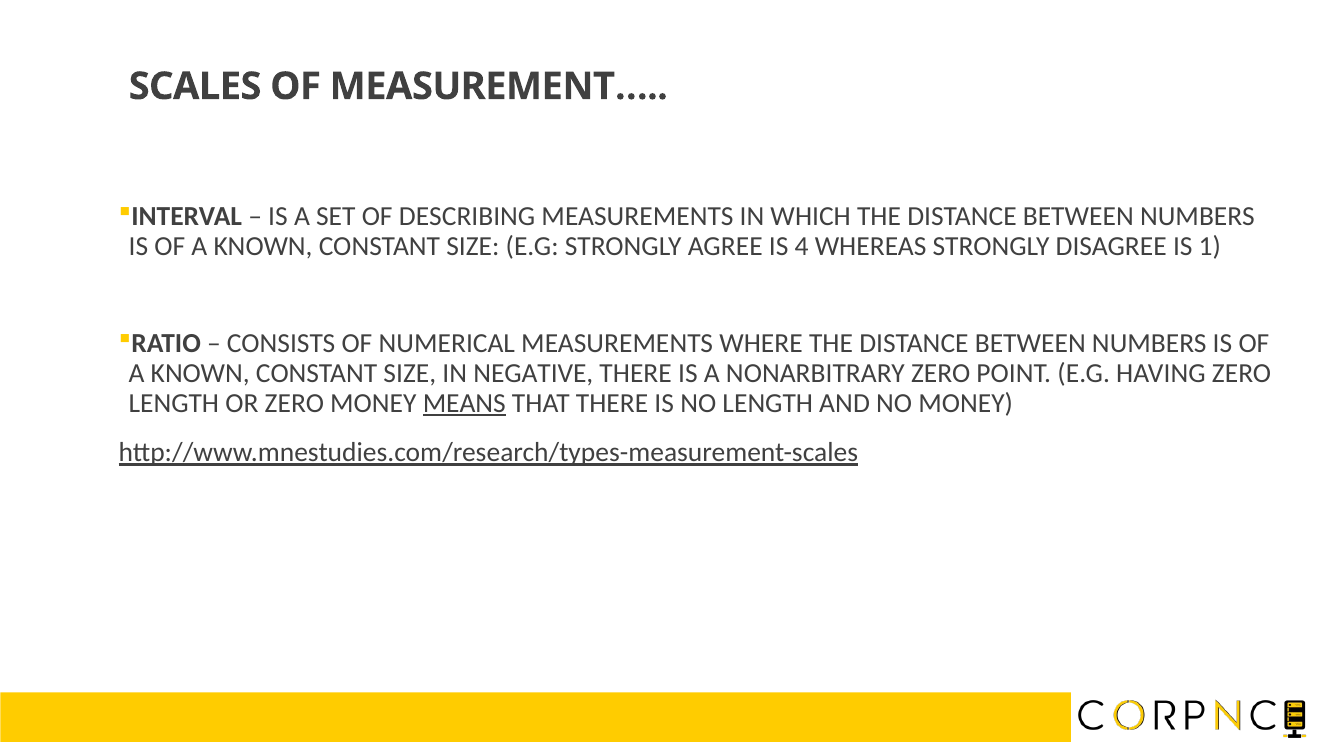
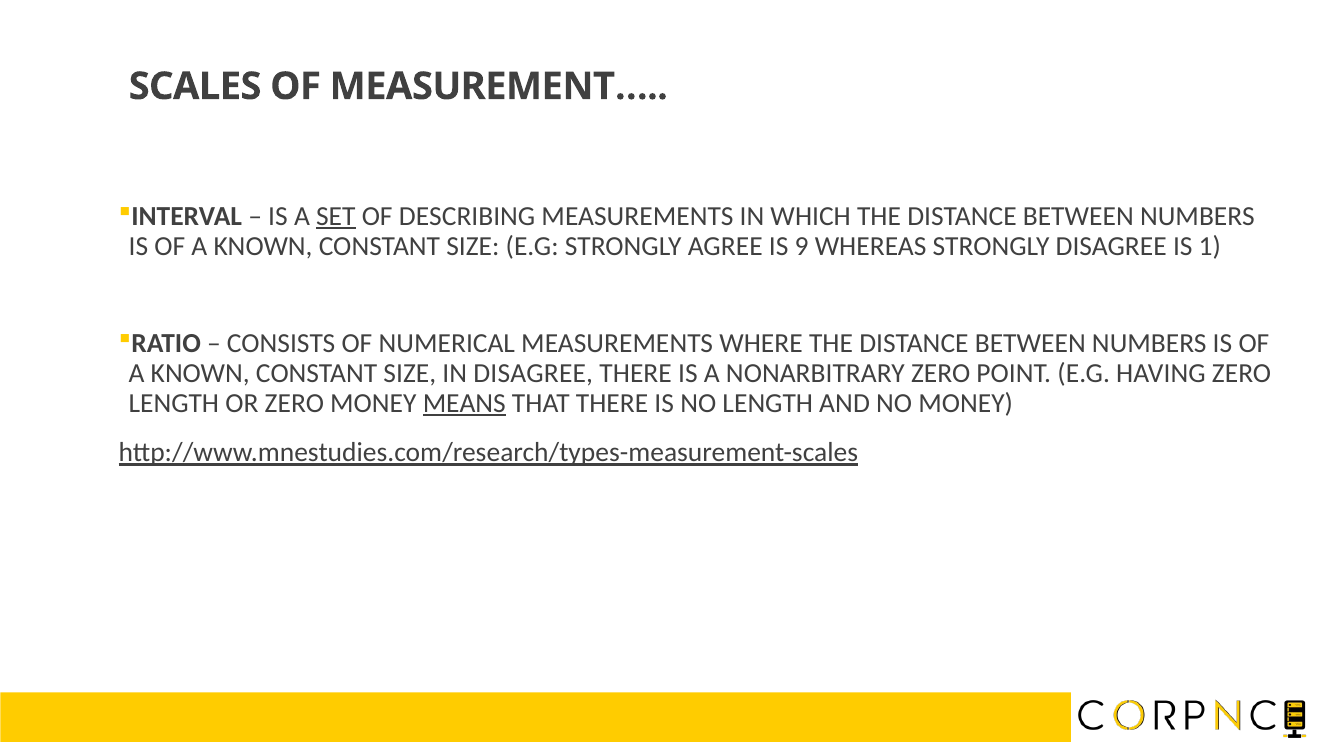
SET underline: none -> present
4: 4 -> 9
IN NEGATIVE: NEGATIVE -> DISAGREE
